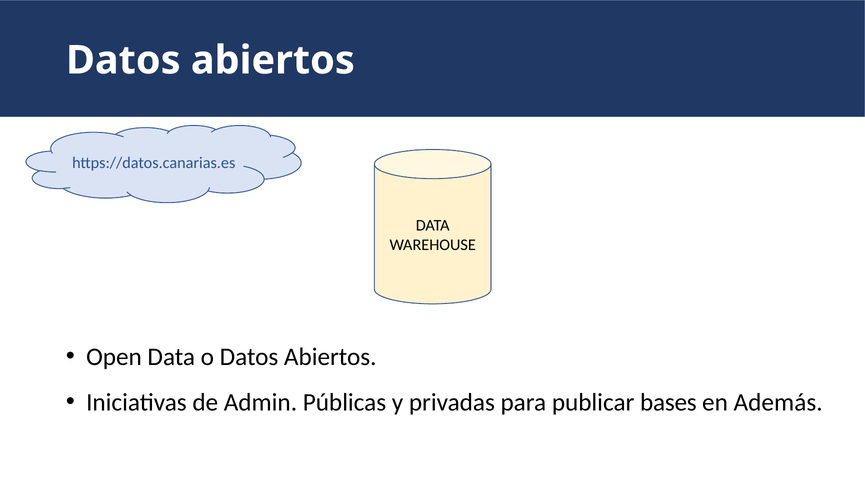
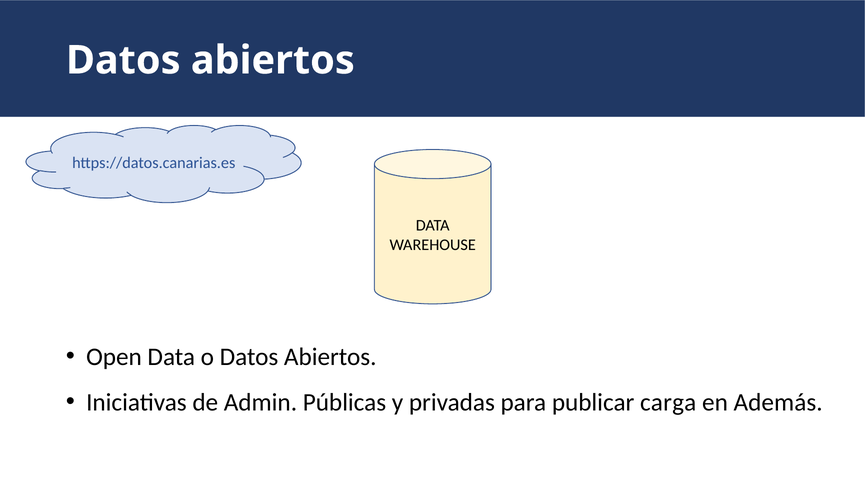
bases: bases -> carga
